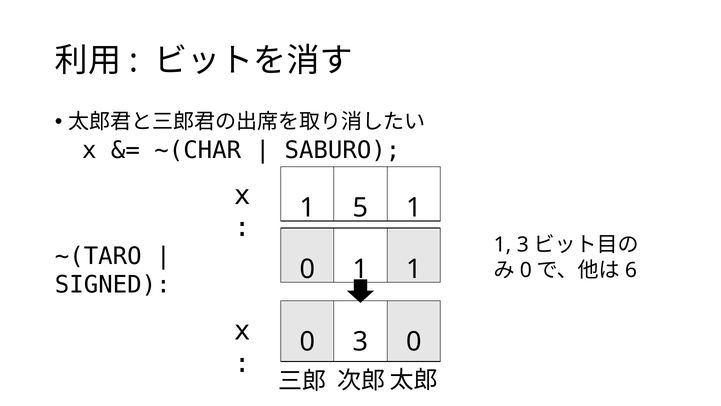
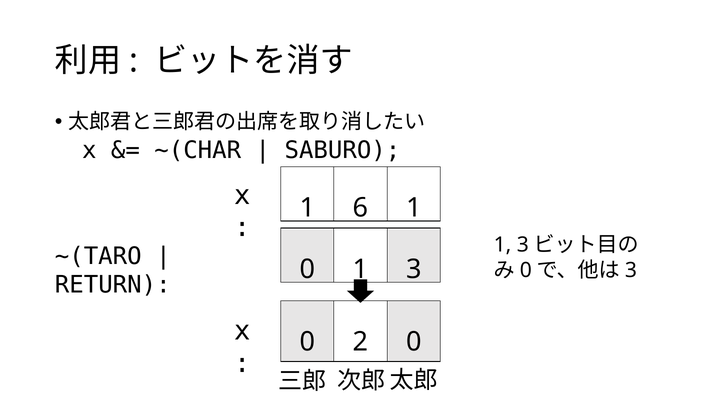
5: 5 -> 6
1 at (414, 269): 1 -> 3
6 at (631, 270): 6 -> 3
SIGNED: SIGNED -> RETURN
0 3: 3 -> 2
